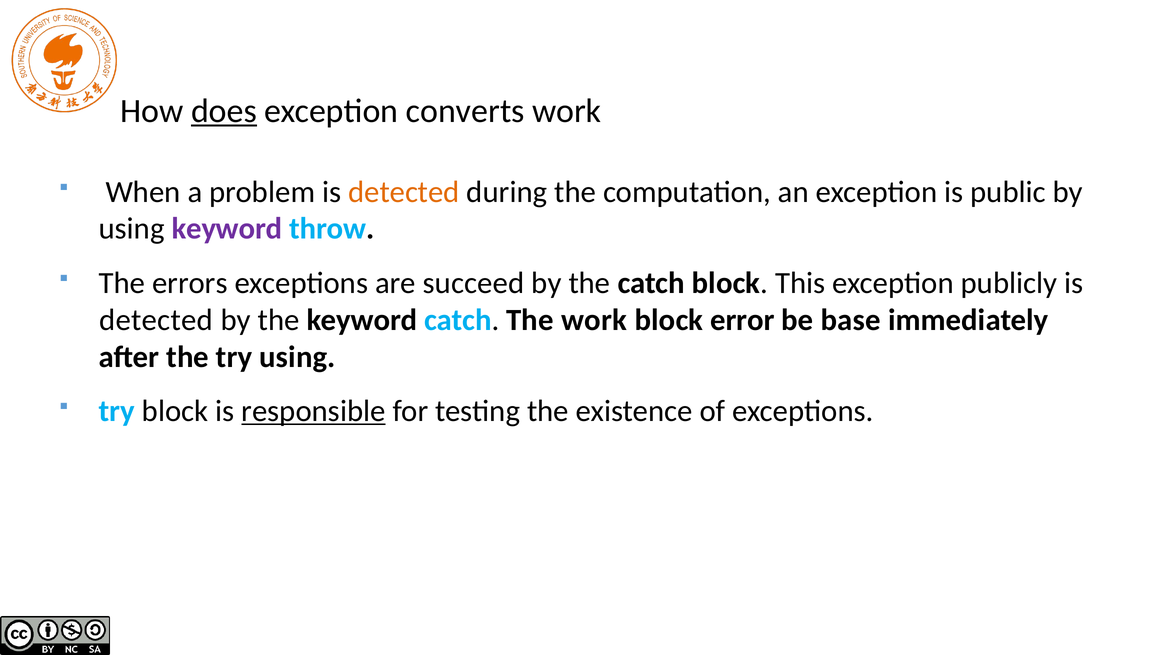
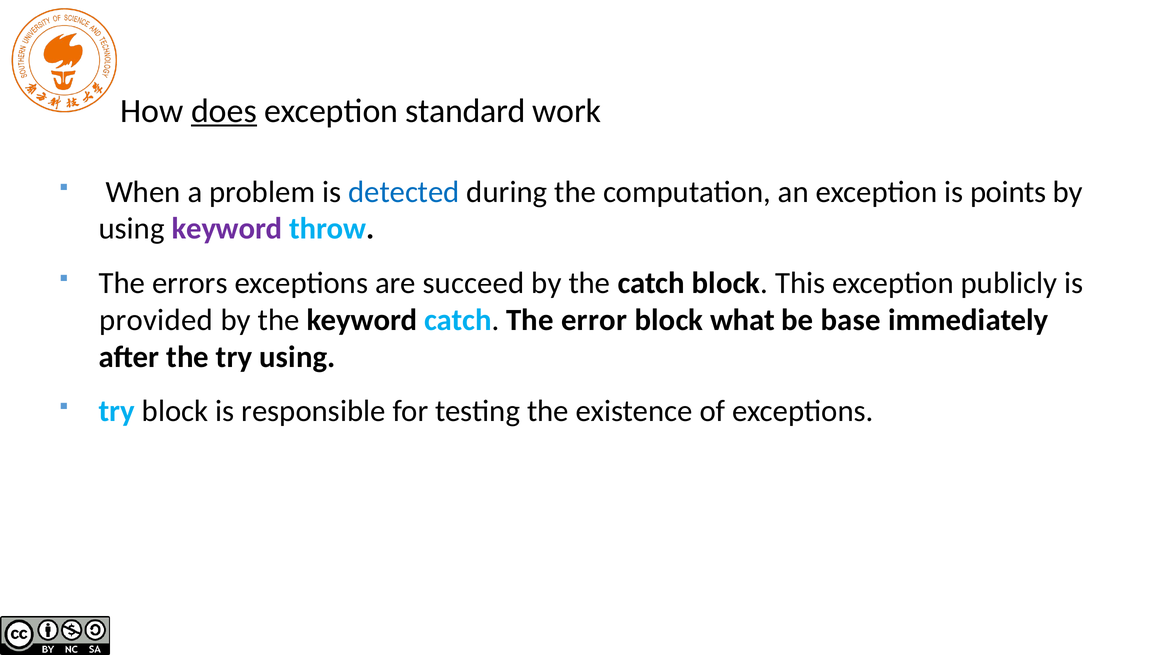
converts: converts -> standard
detected at (404, 192) colour: orange -> blue
public: public -> points
detected at (156, 320): detected -> provided
The work: work -> error
error: error -> what
responsible underline: present -> none
